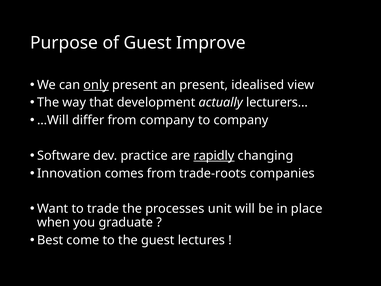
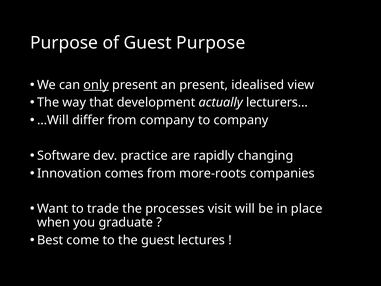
Guest Improve: Improve -> Purpose
rapidly underline: present -> none
trade-roots: trade-roots -> more-roots
unit: unit -> visit
